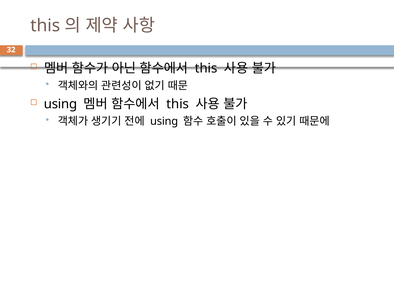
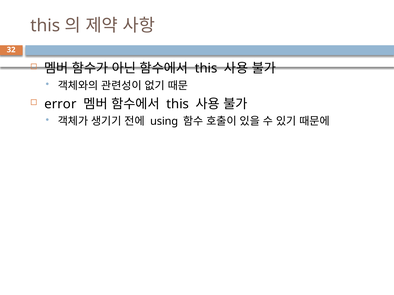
using at (61, 104): using -> error
